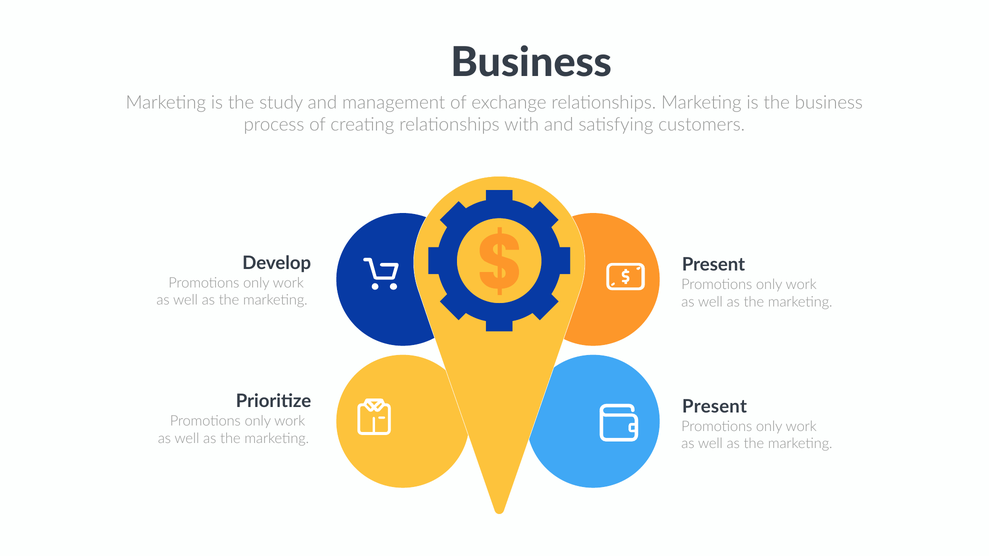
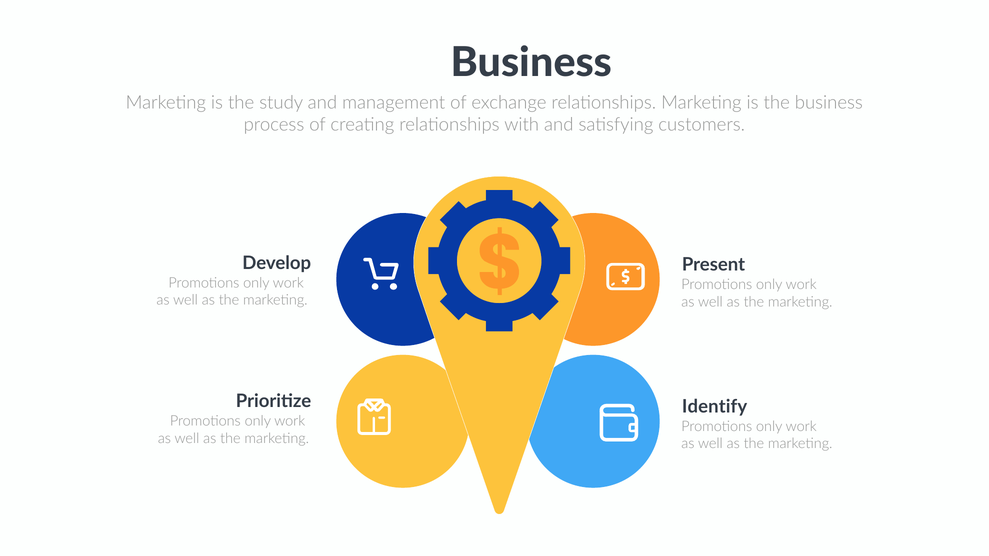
Present at (715, 407): Present -> Identify
